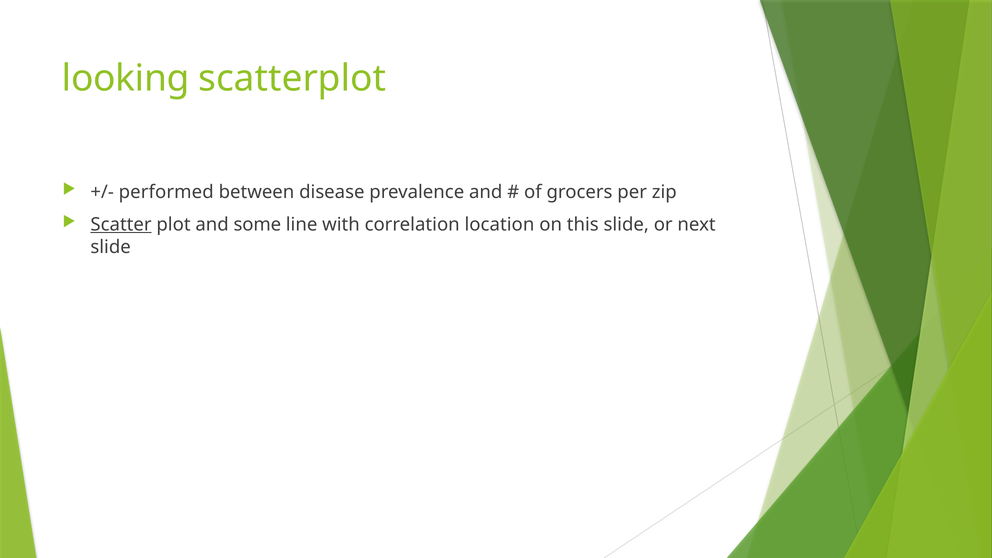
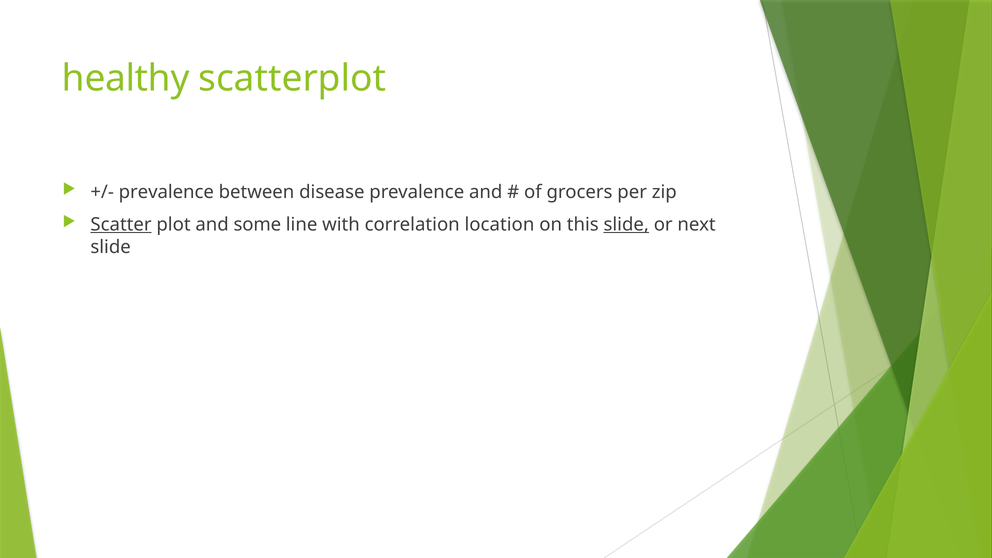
looking: looking -> healthy
performed at (166, 192): performed -> prevalence
slide at (626, 225) underline: none -> present
